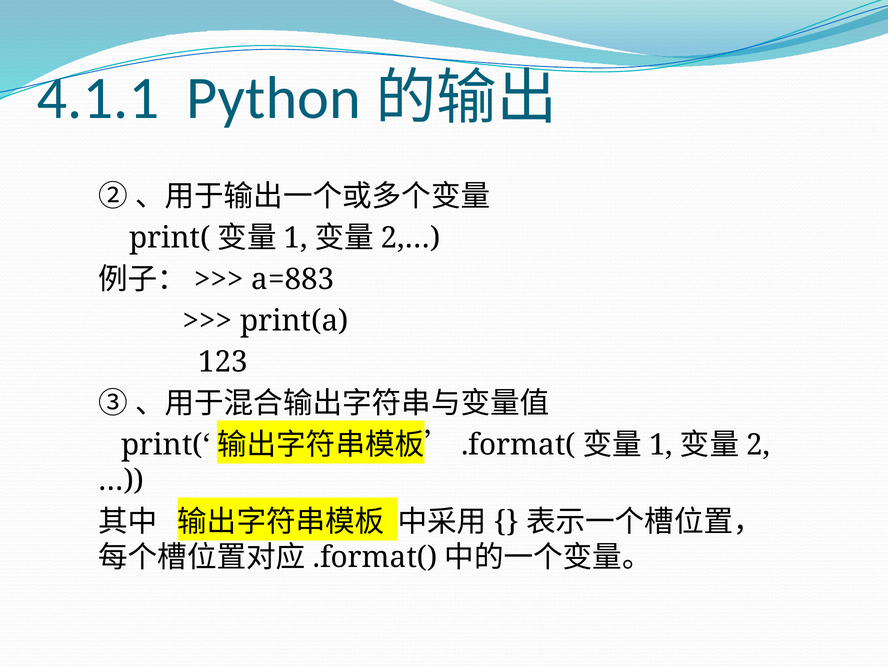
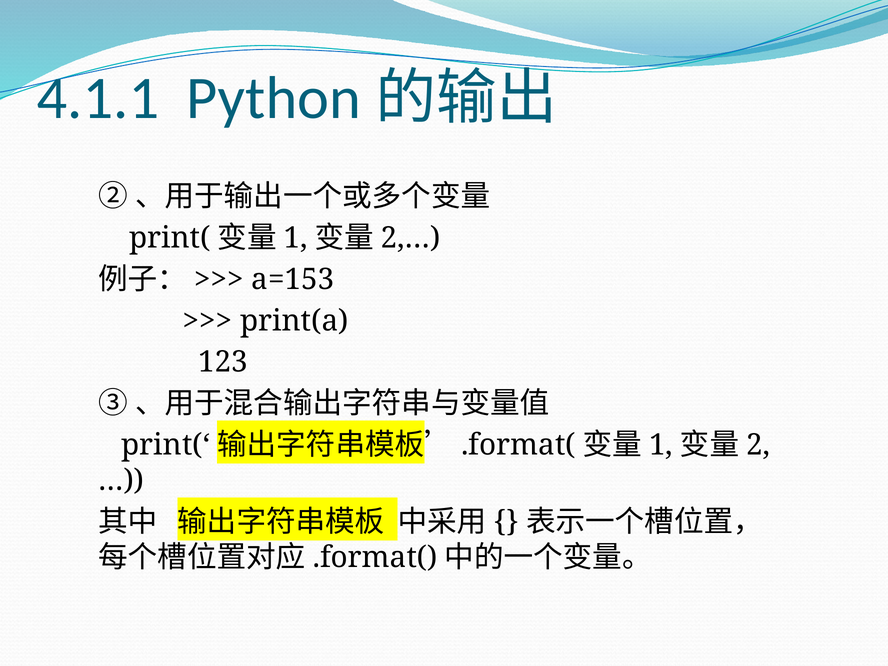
a=883: a=883 -> a=153
